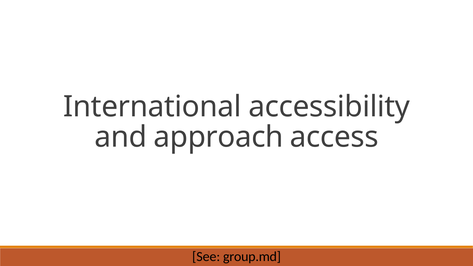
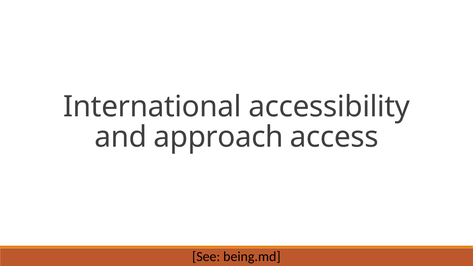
group.md: group.md -> being.md
